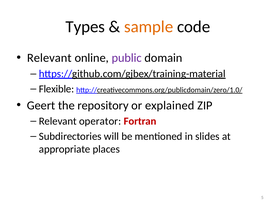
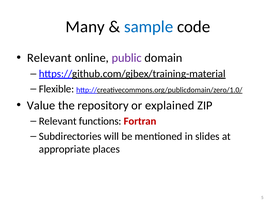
Types: Types -> Many
sample colour: orange -> blue
Geert: Geert -> Value
operator: operator -> functions
